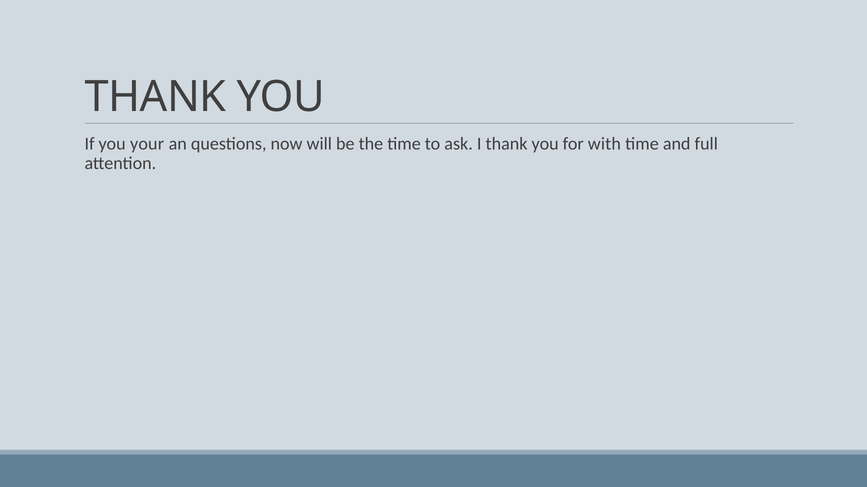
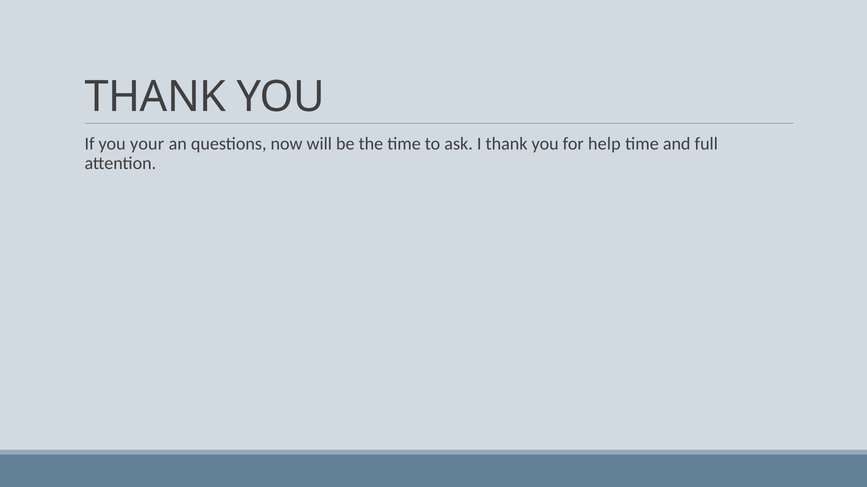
with: with -> help
